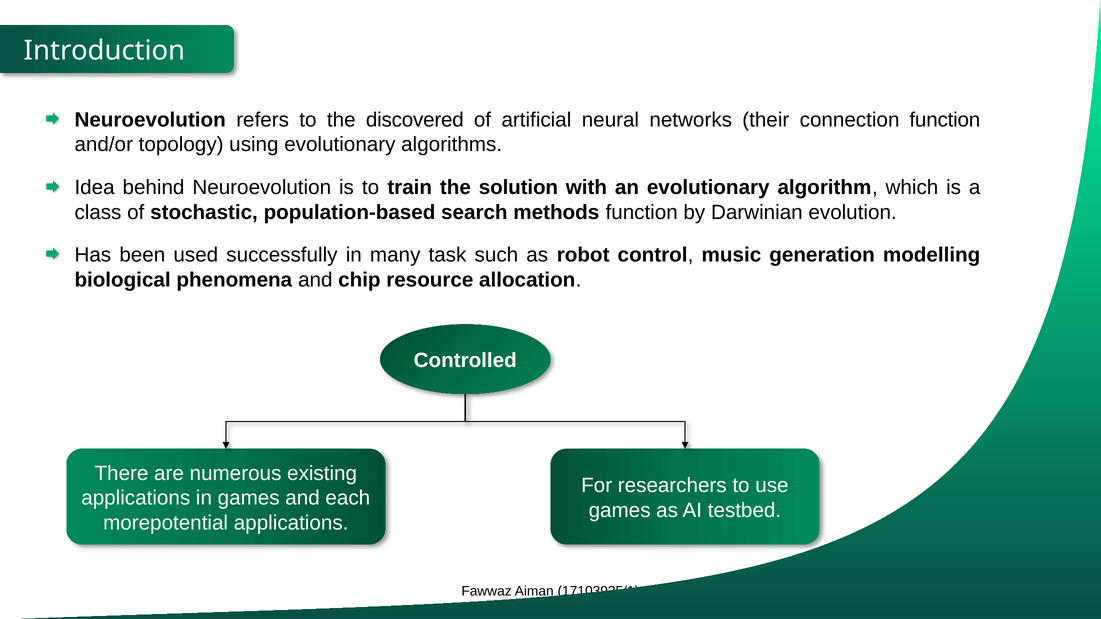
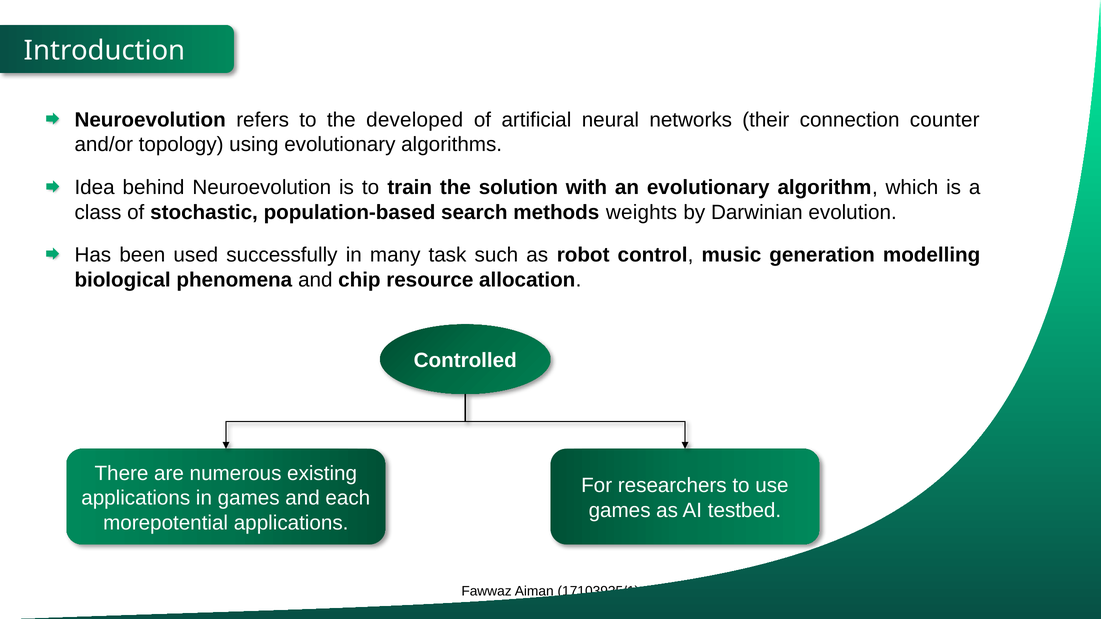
discovered: discovered -> developed
connection function: function -> counter
methods function: function -> weights
